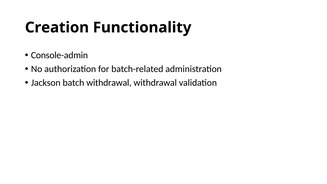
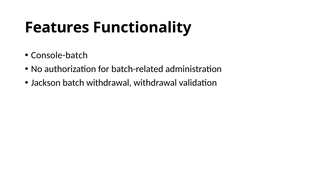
Creation: Creation -> Features
Console-admin: Console-admin -> Console-batch
